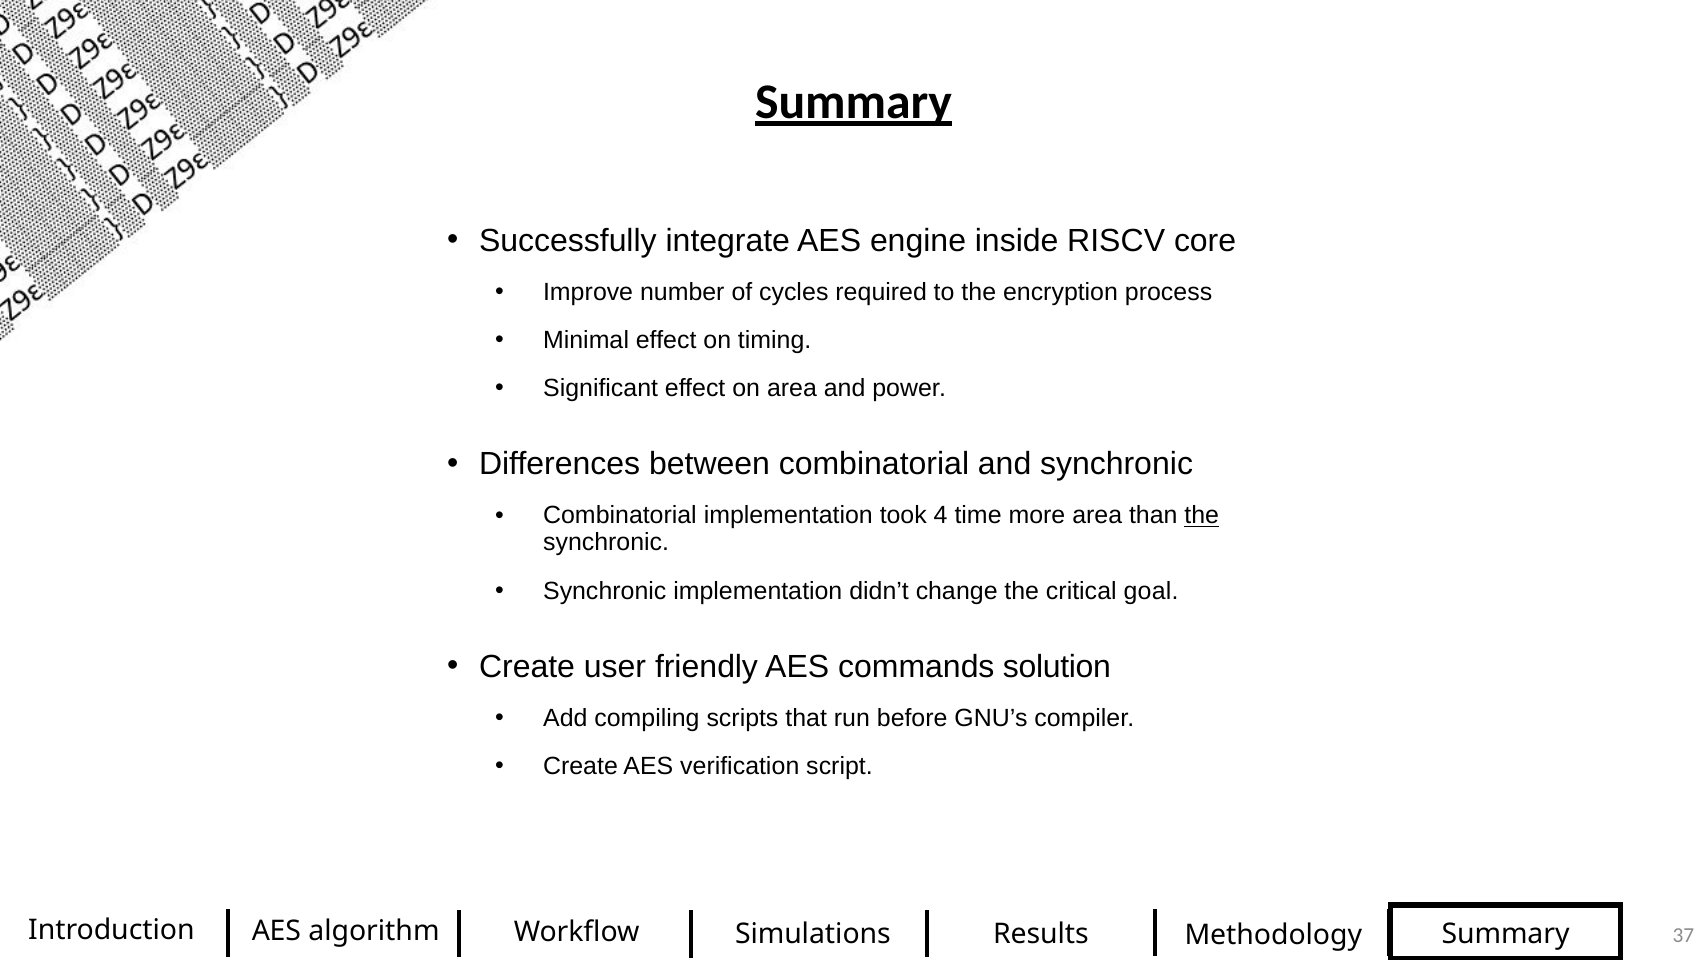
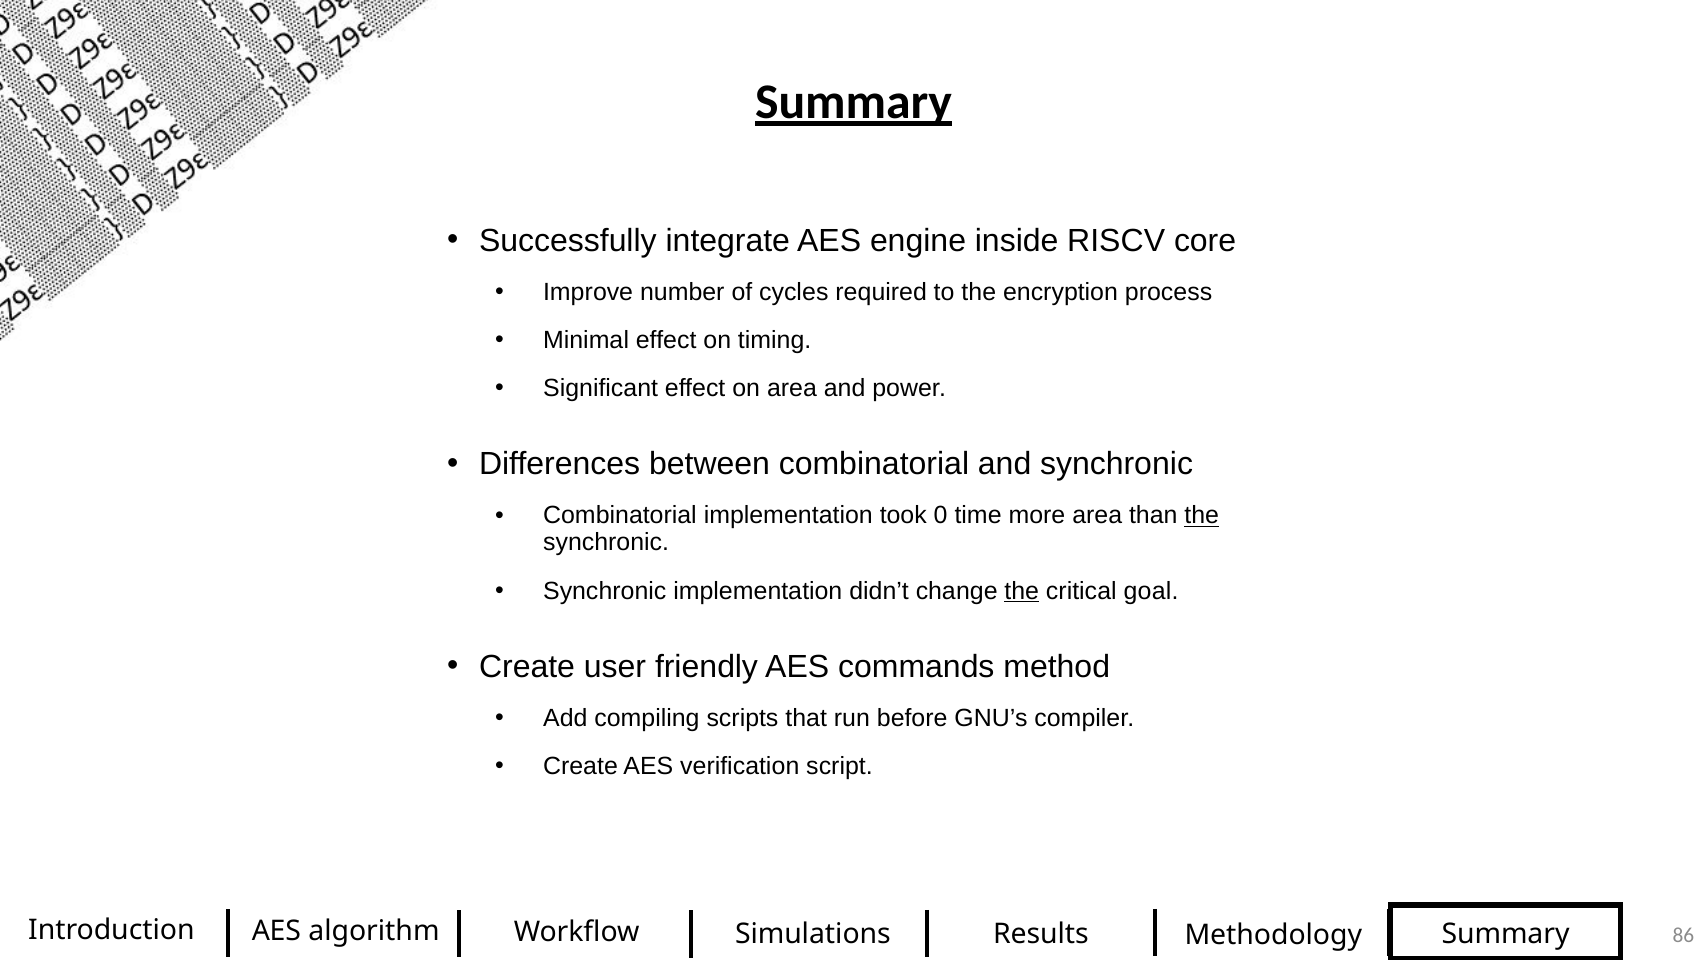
4: 4 -> 0
the at (1022, 591) underline: none -> present
solution: solution -> method
37: 37 -> 86
